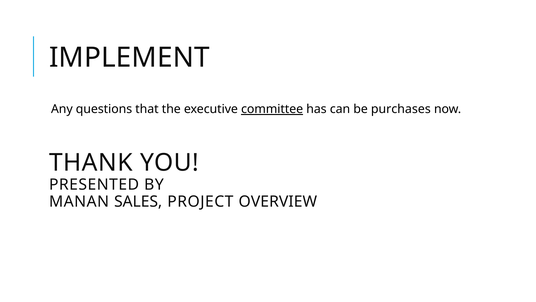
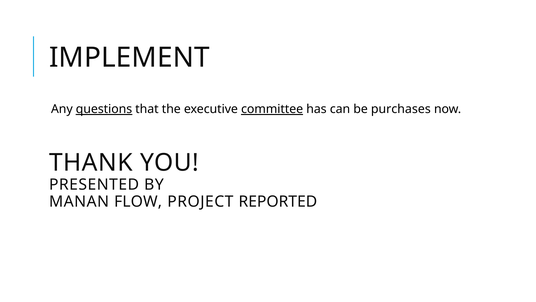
questions underline: none -> present
SALES: SALES -> FLOW
OVERVIEW: OVERVIEW -> REPORTED
